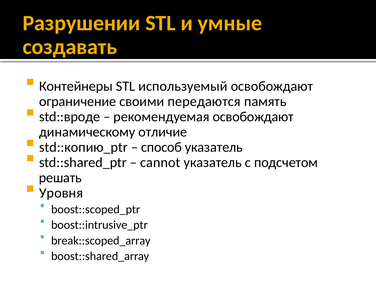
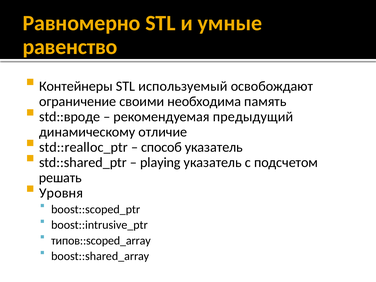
Разрушении: Разрушении -> Равномерно
создавать: создавать -> равенство
передаются: передаются -> необходима
рекомендуемая освобождают: освобождают -> предыдущий
std::копию_ptr: std::копию_ptr -> std::realloc_ptr
cannot: cannot -> playing
break::scoped_array: break::scoped_array -> типов::scoped_array
